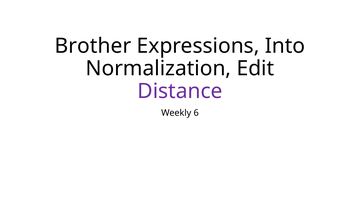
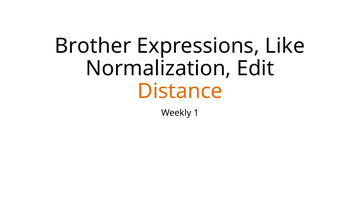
Into: Into -> Like
Distance colour: purple -> orange
6: 6 -> 1
